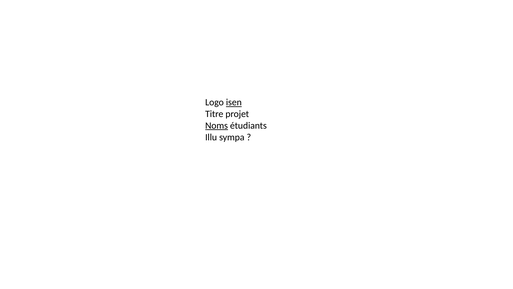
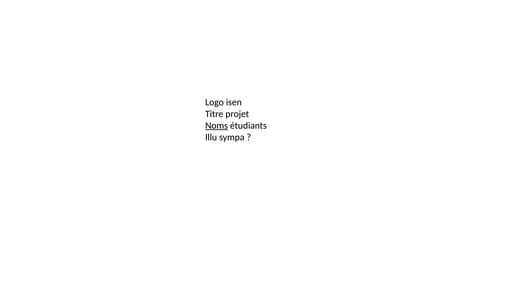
isen underline: present -> none
